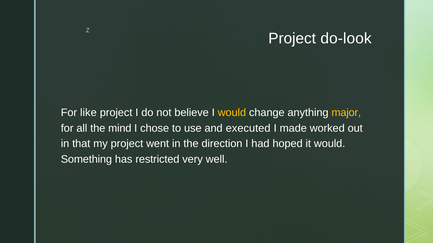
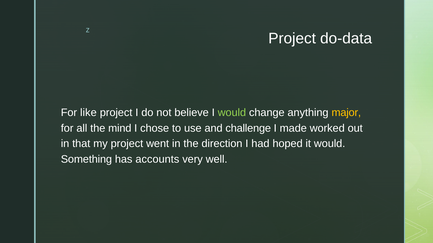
do-look: do-look -> do-data
would at (232, 113) colour: yellow -> light green
executed: executed -> challenge
restricted: restricted -> accounts
